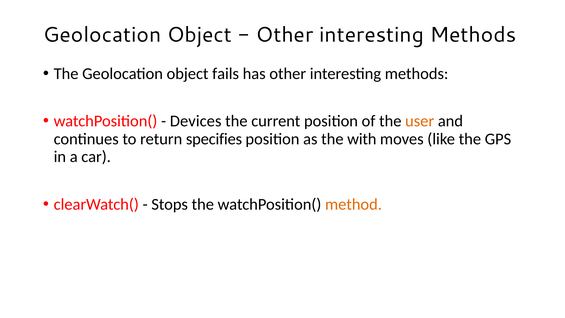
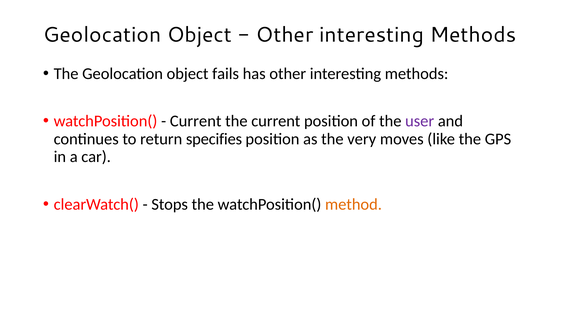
Devices at (196, 121): Devices -> Current
user colour: orange -> purple
with: with -> very
